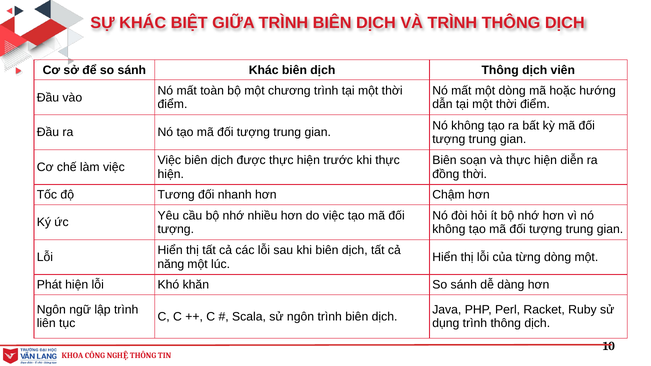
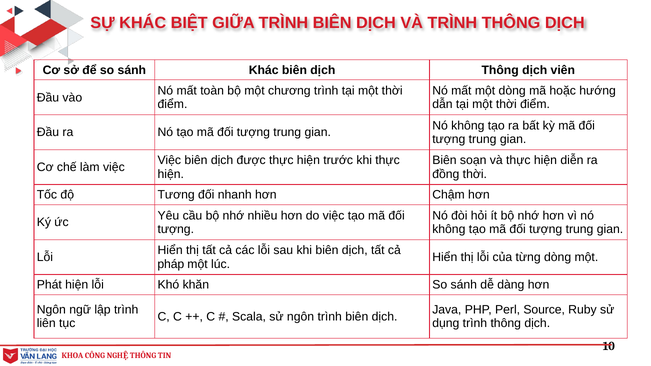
năng: năng -> pháp
Racket: Racket -> Source
